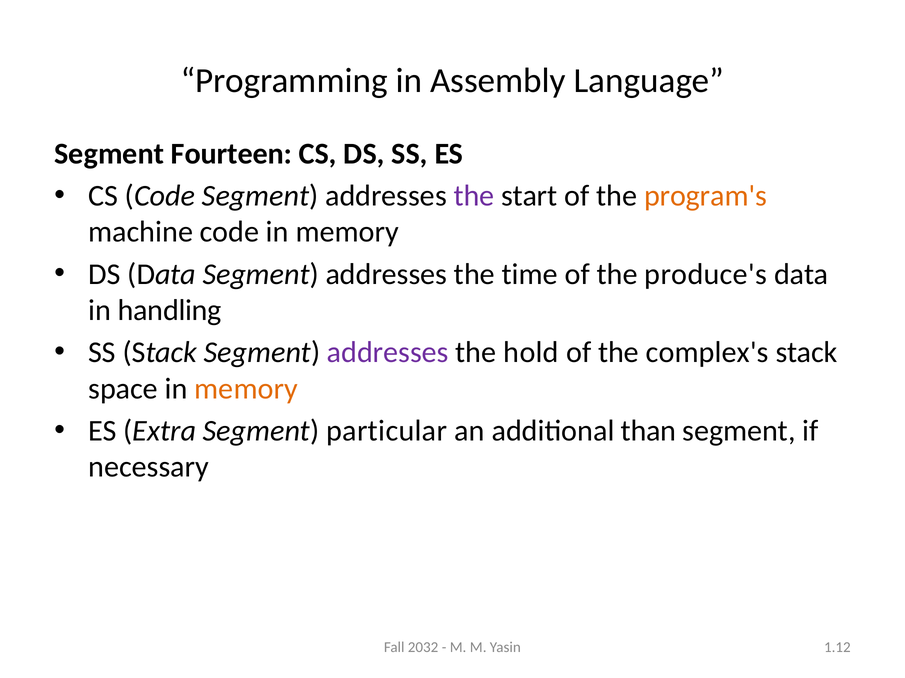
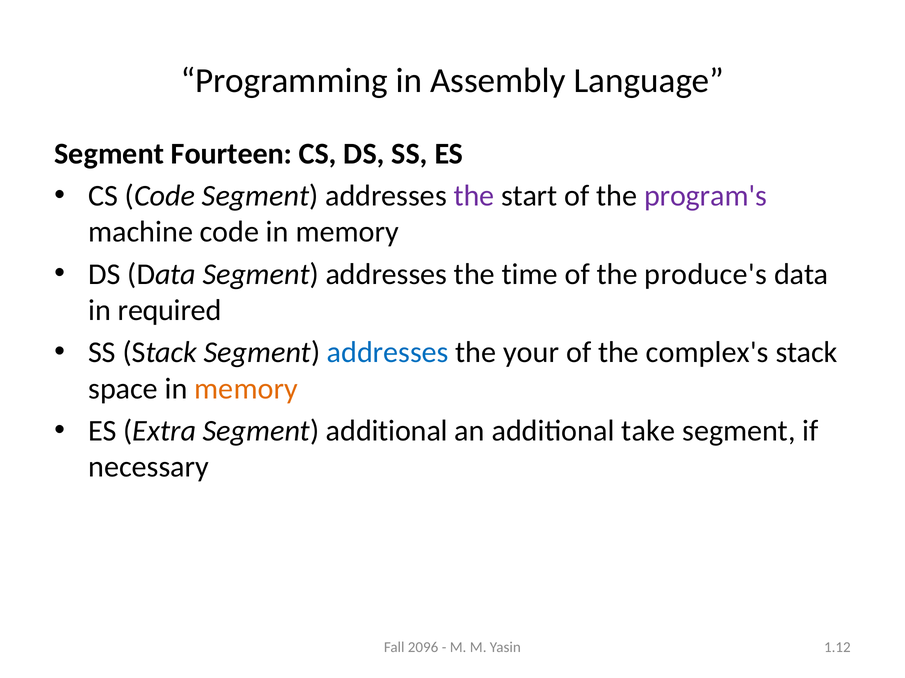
program's colour: orange -> purple
handling: handling -> required
addresses at (388, 353) colour: purple -> blue
hold: hold -> your
Segment particular: particular -> additional
than: than -> take
2032: 2032 -> 2096
